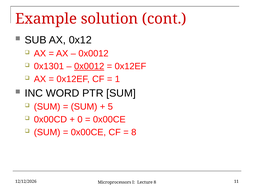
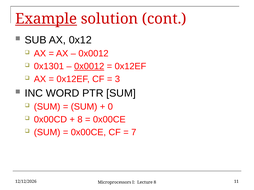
Example underline: none -> present
1: 1 -> 3
5: 5 -> 0
0 at (80, 120): 0 -> 8
8 at (134, 133): 8 -> 7
